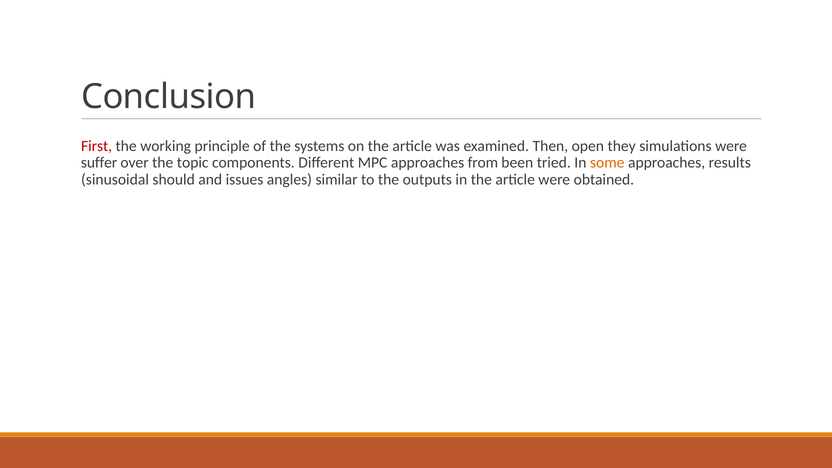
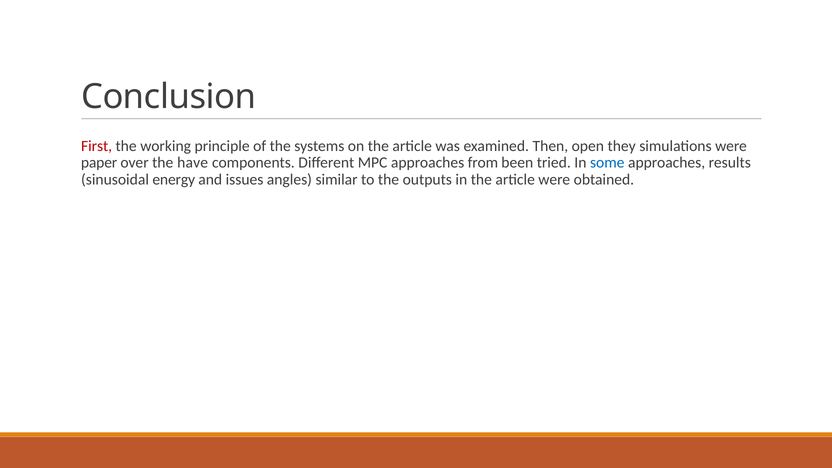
suffer: suffer -> paper
topic: topic -> have
some colour: orange -> blue
should: should -> energy
